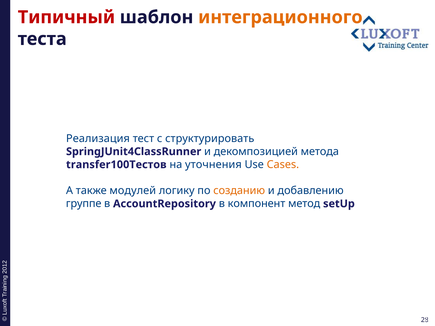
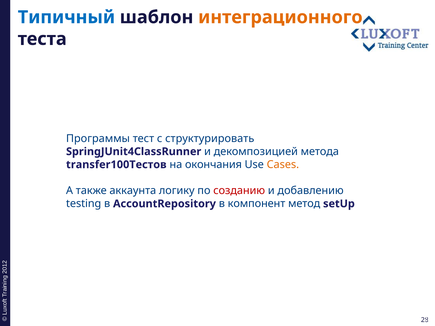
Типичный colour: red -> blue
Реализация: Реализация -> Программы
уточнения: уточнения -> окончания
модулей: модулей -> аккаунта
созданию colour: orange -> red
группе: группе -> testing
